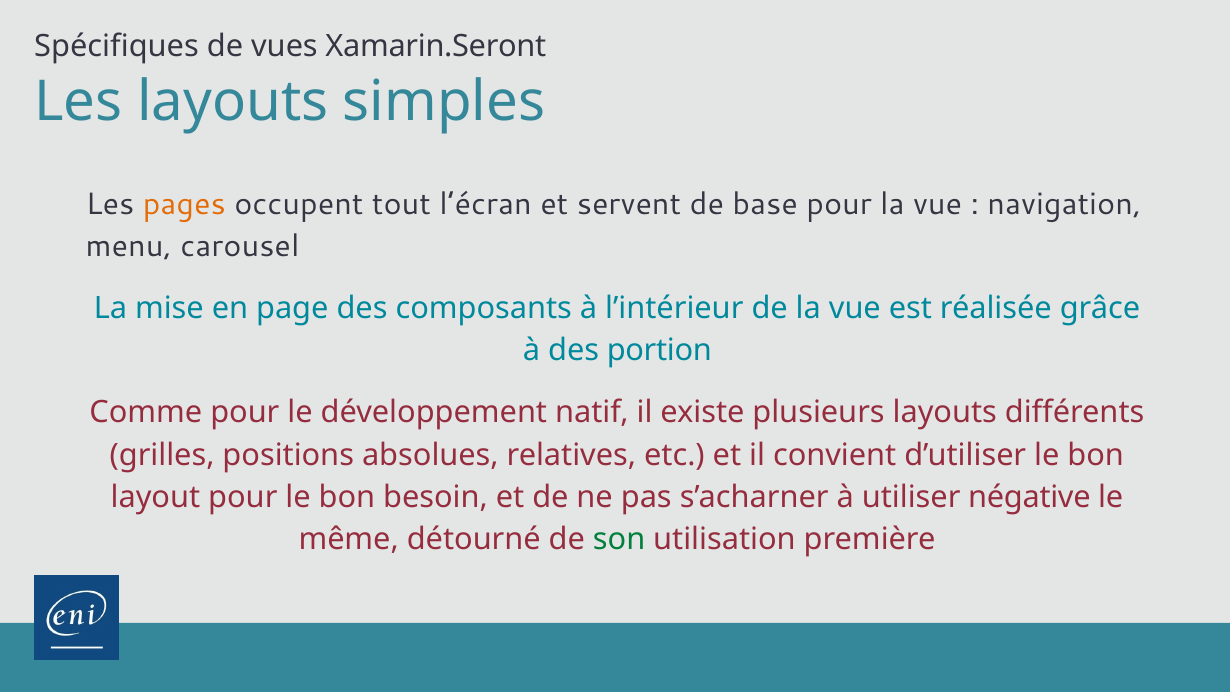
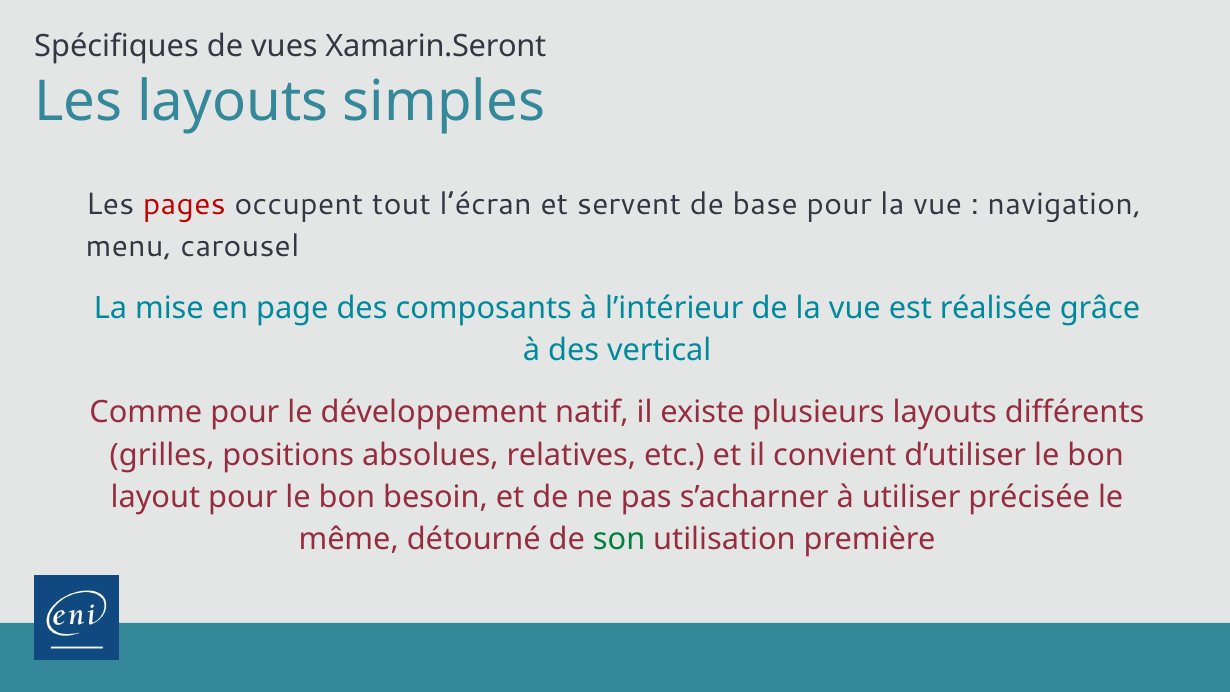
pages colour: orange -> red
portion: portion -> vertical
négative: négative -> précisée
